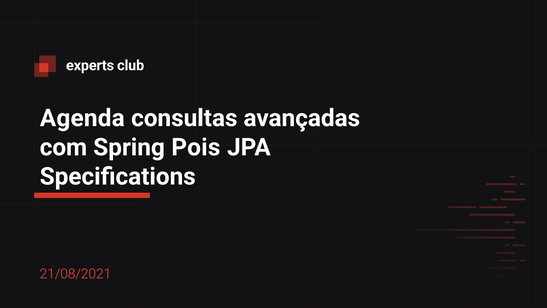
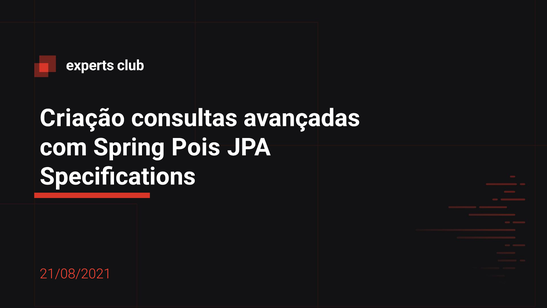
Agenda: Agenda -> Criação
